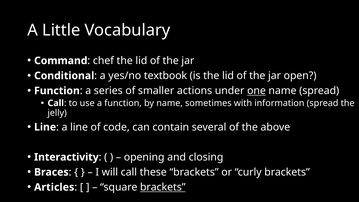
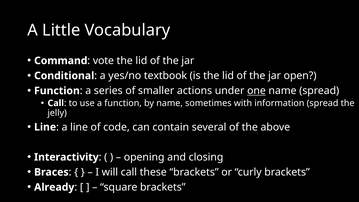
chef: chef -> vote
Articles: Articles -> Already
brackets at (163, 187) underline: present -> none
